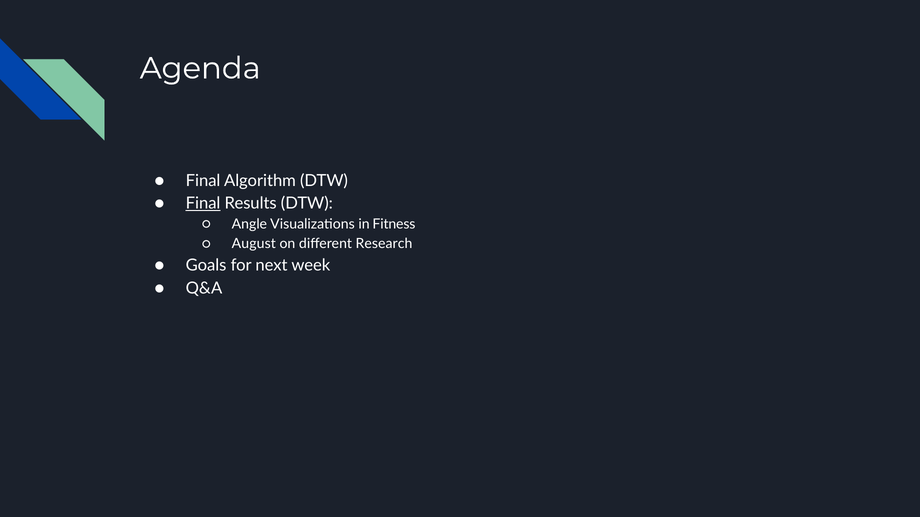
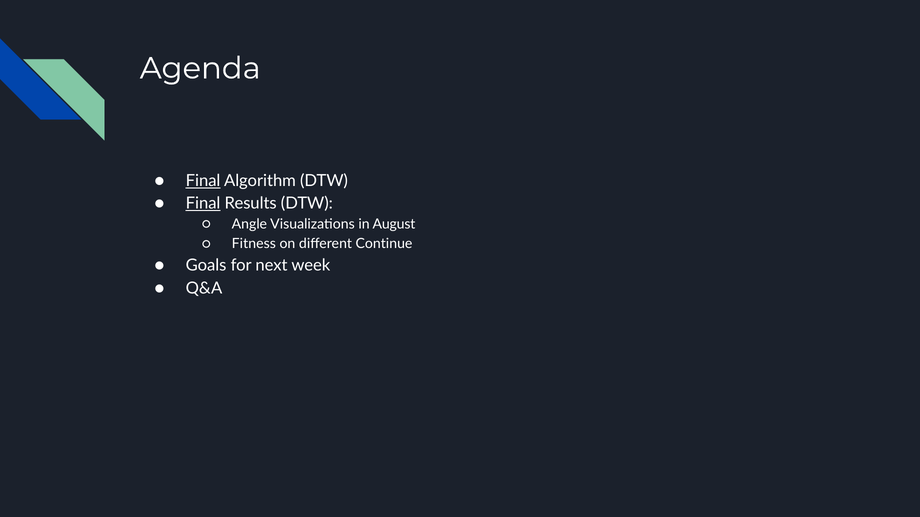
Final at (203, 181) underline: none -> present
Fitness: Fitness -> August
August: August -> Fitness
Research: Research -> Continue
